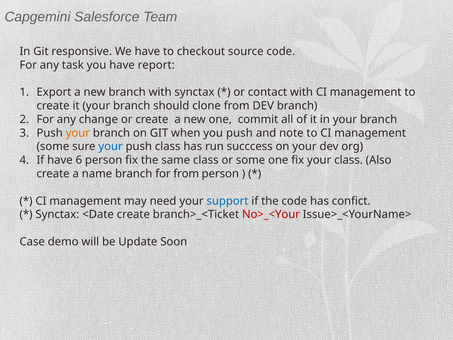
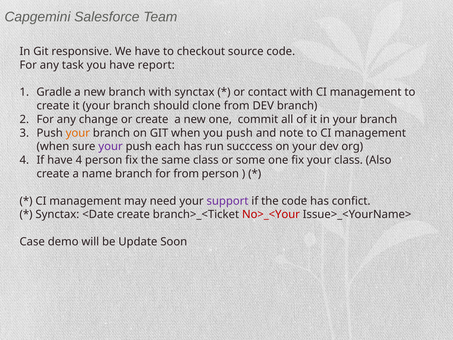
Export: Export -> Gradle
some at (53, 146): some -> when
your at (111, 146) colour: blue -> purple
push class: class -> each
have 6: 6 -> 4
support colour: blue -> purple
